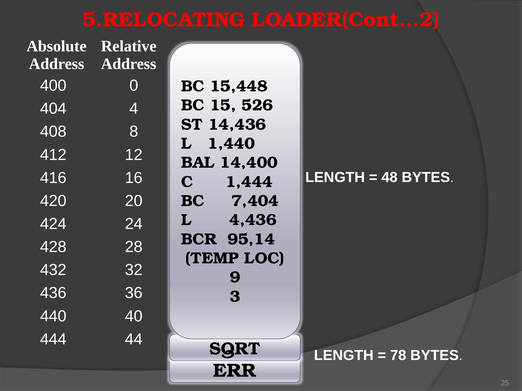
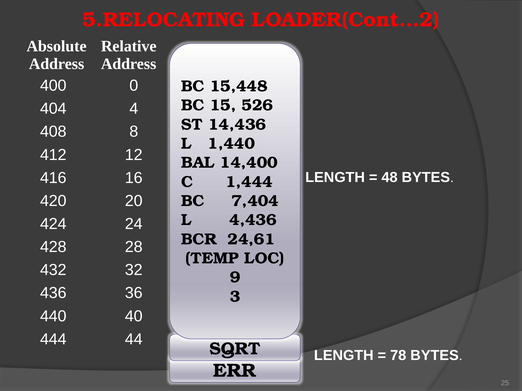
95,14: 95,14 -> 24,61
